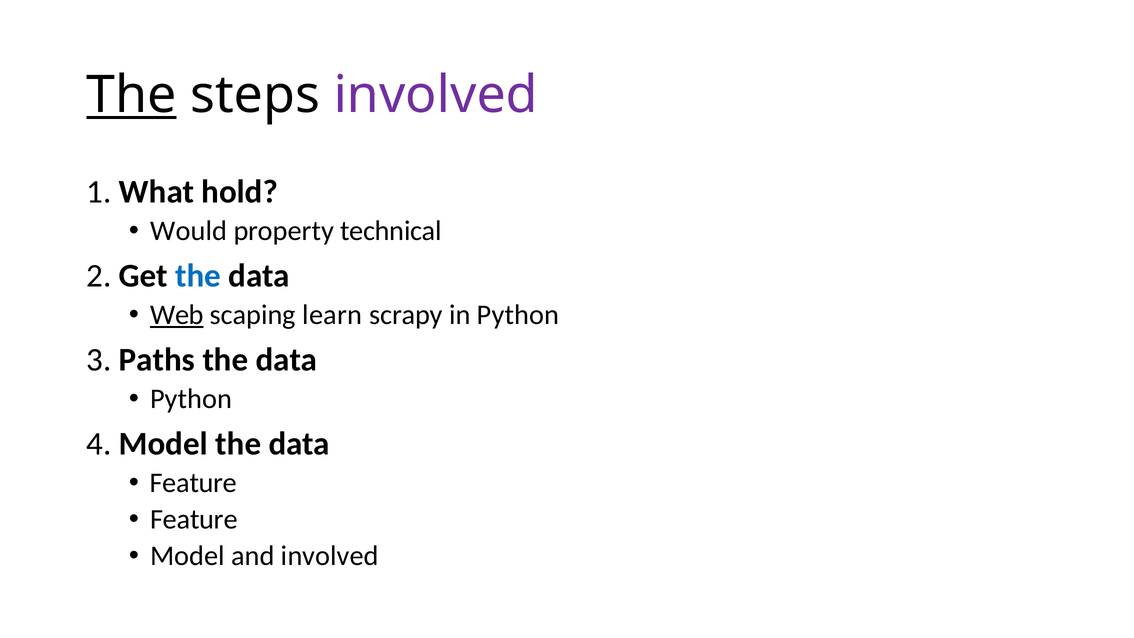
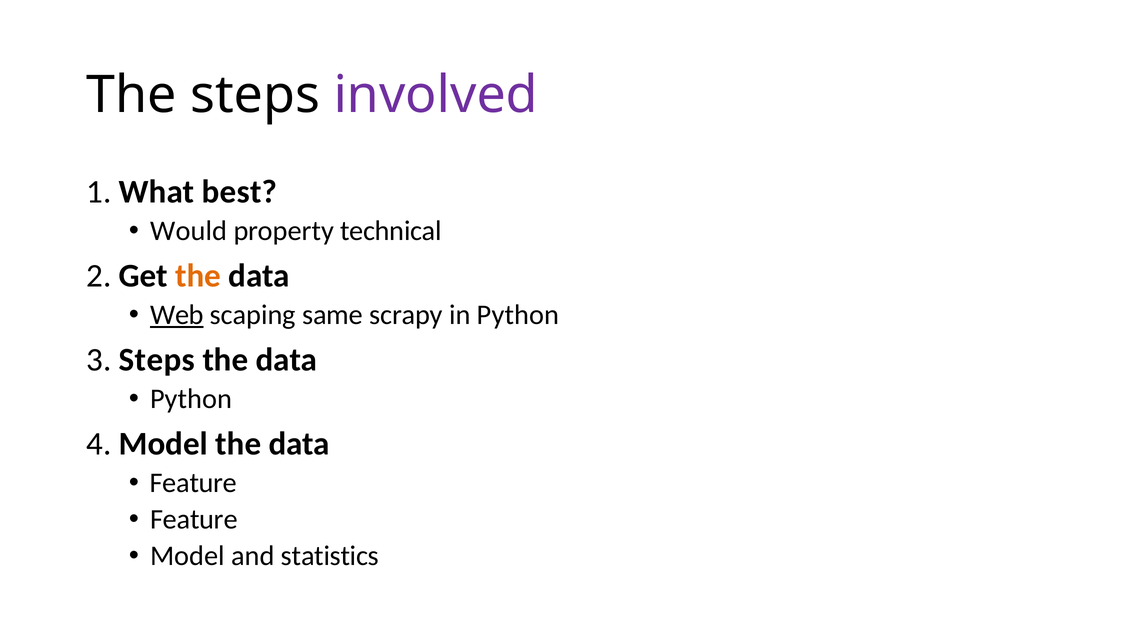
The at (132, 95) underline: present -> none
hold: hold -> best
the at (198, 276) colour: blue -> orange
learn: learn -> same
3 Paths: Paths -> Steps
and involved: involved -> statistics
